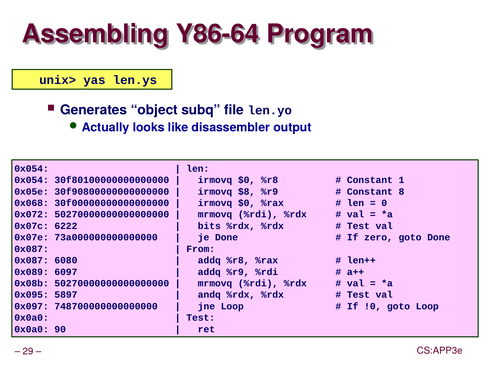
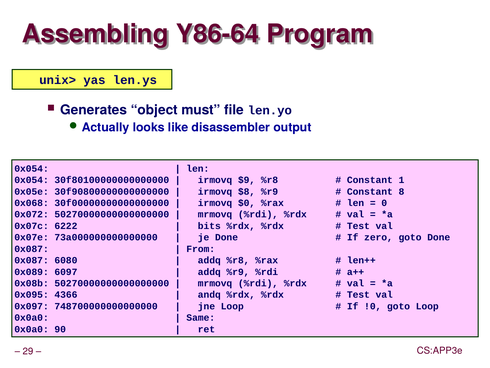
subq: subq -> must
$0 at (247, 180): $0 -> $9
5897: 5897 -> 4366
Test at (201, 317): Test -> Same
